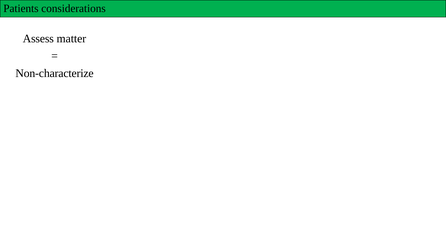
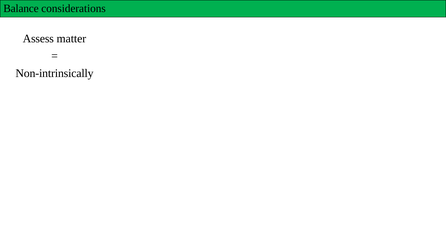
Patients: Patients -> Balance
Non-characterize: Non-characterize -> Non-intrinsically
